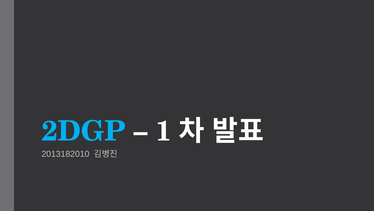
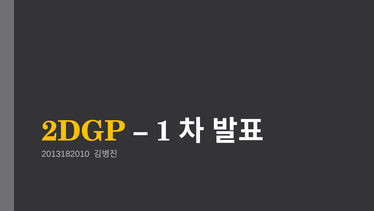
2DGP colour: light blue -> yellow
